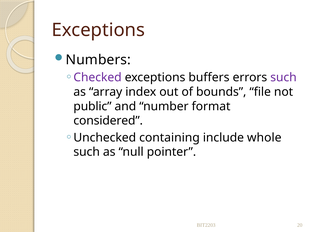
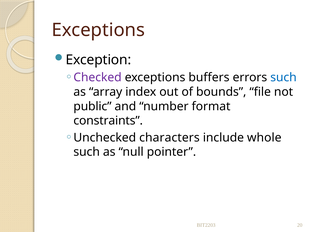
Numbers: Numbers -> Exception
such at (283, 78) colour: purple -> blue
considered: considered -> constraints
containing: containing -> characters
